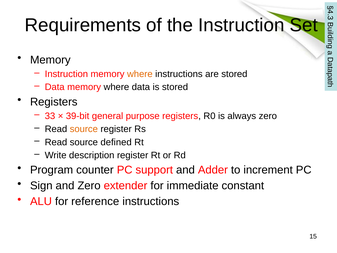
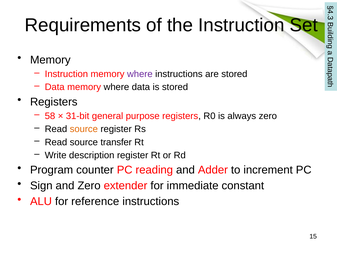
where at (140, 74) colour: orange -> purple
33: 33 -> 58
39-bit: 39-bit -> 31-bit
defined: defined -> transfer
support: support -> reading
